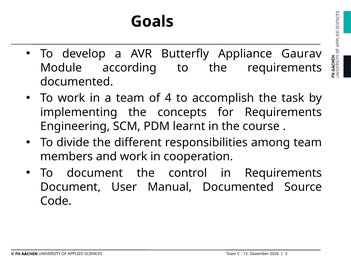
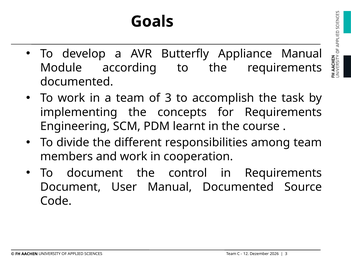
Appliance Gaurav: Gaurav -> Manual
of 4: 4 -> 3
